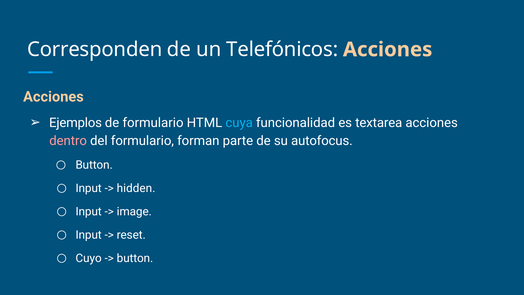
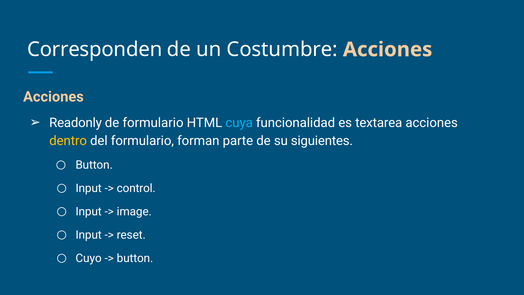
Telefónicos: Telefónicos -> Costumbre
Ejemplos: Ejemplos -> Readonly
dentro colour: pink -> yellow
autofocus: autofocus -> siguientes
hidden: hidden -> control
